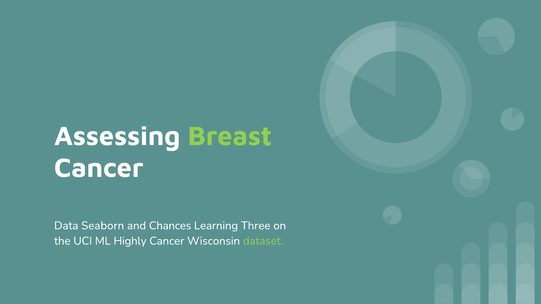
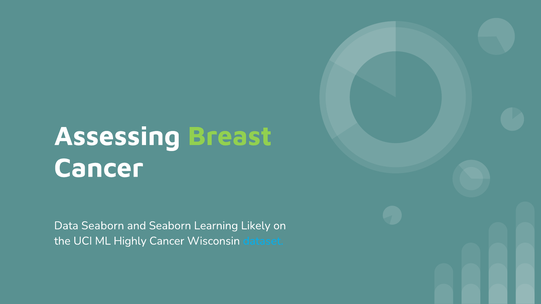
and Chances: Chances -> Seaborn
Three: Three -> Likely
dataset colour: light green -> light blue
